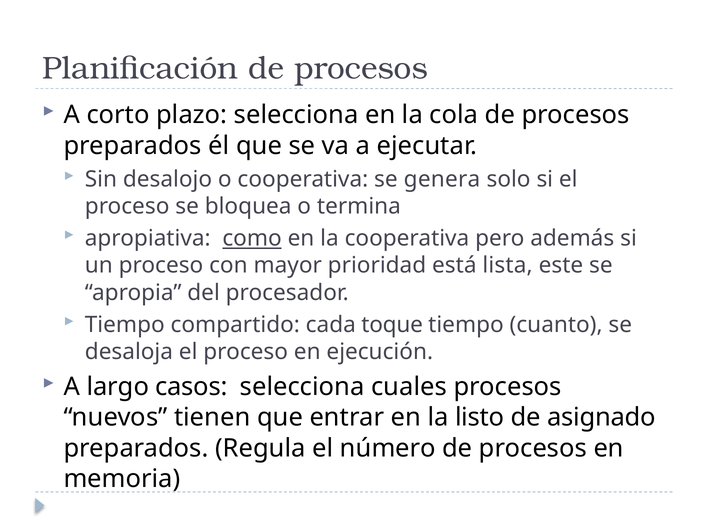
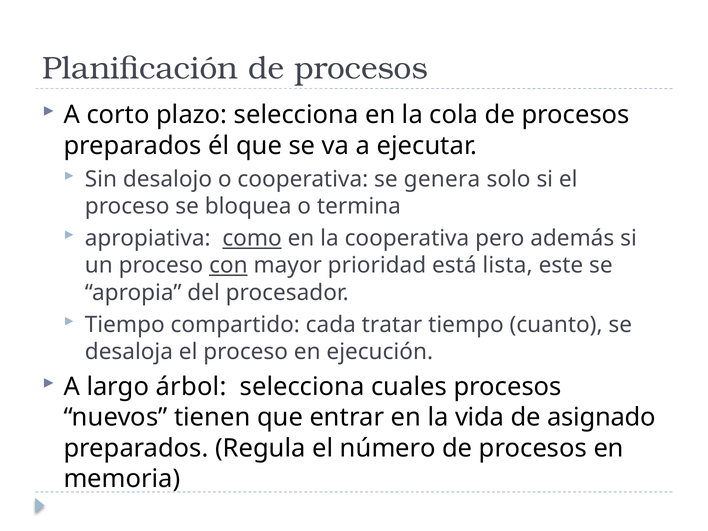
con underline: none -> present
toque: toque -> tratar
casos: casos -> árbol
listo: listo -> vida
